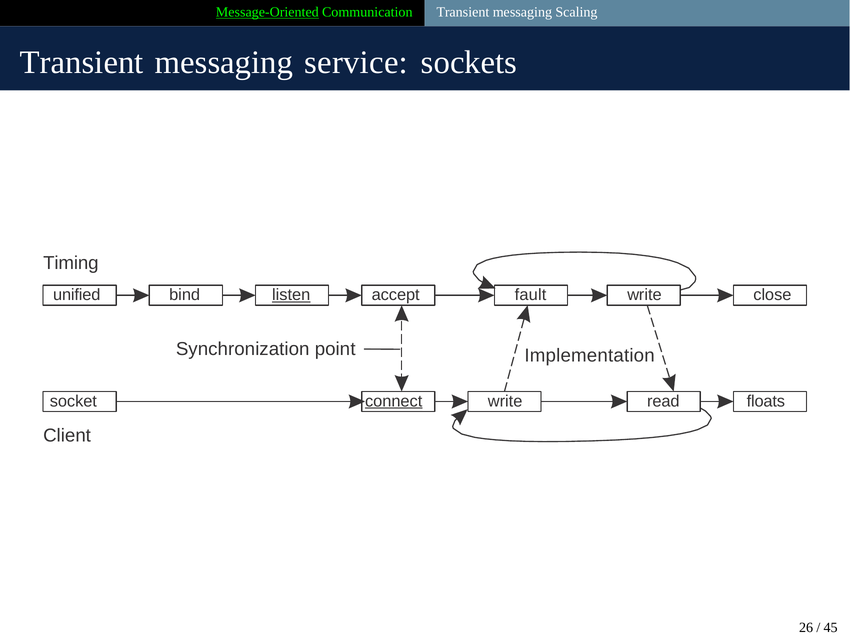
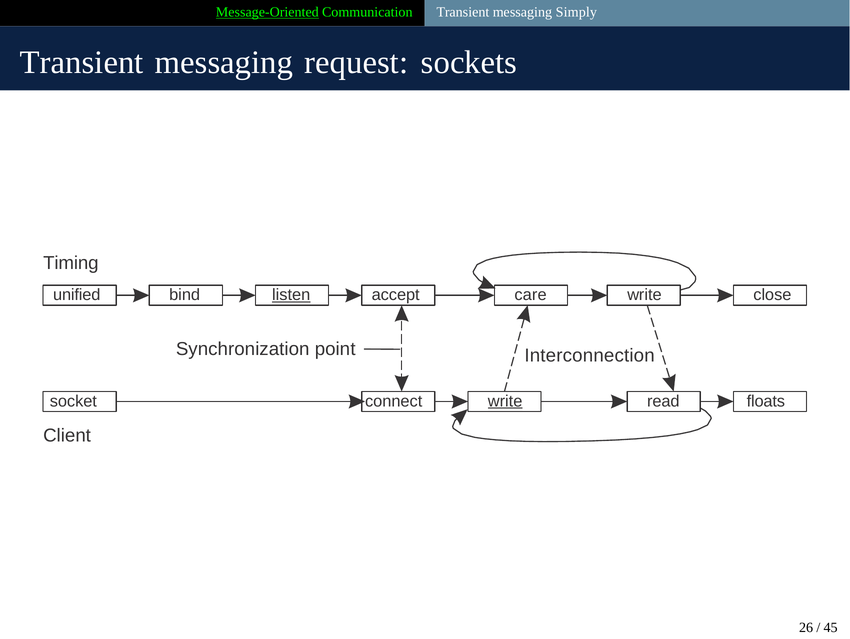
Scaling: Scaling -> Simply
service: service -> request
fault: fault -> care
Implementation: Implementation -> Interconnection
connect underline: present -> none
write at (505, 401) underline: none -> present
